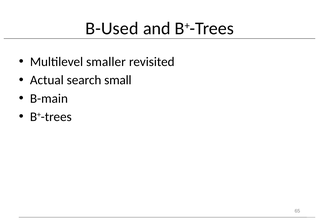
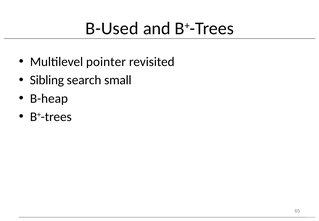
smaller: smaller -> pointer
Actual: Actual -> Sibling
B-main: B-main -> B-heap
